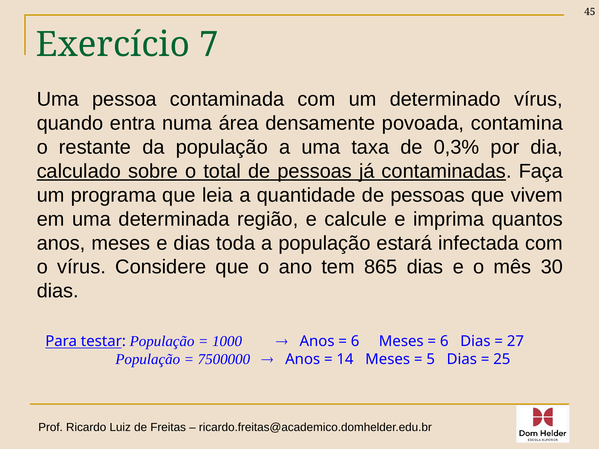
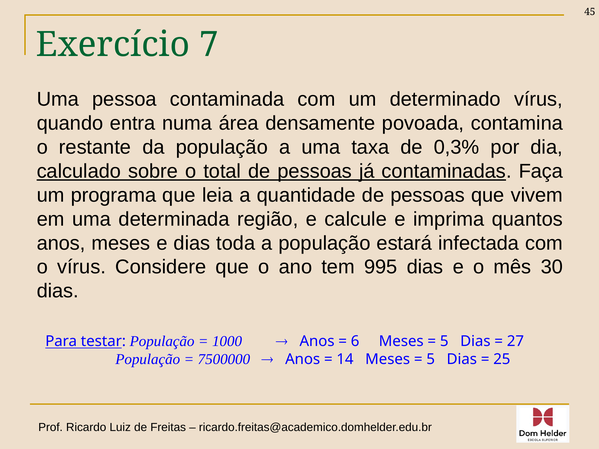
865: 865 -> 995
6 at (444, 341): 6 -> 5
